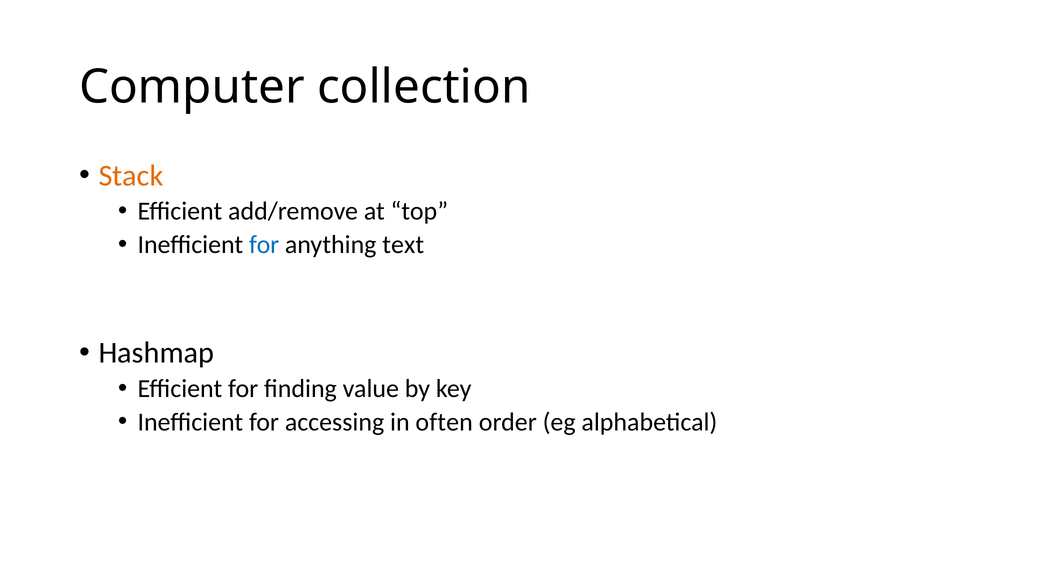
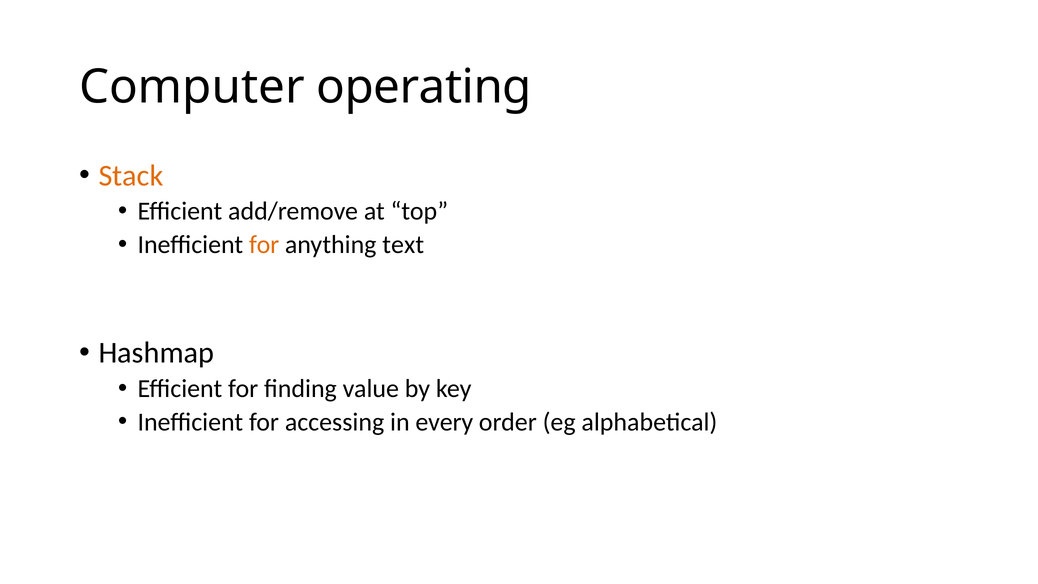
collection: collection -> operating
for at (264, 245) colour: blue -> orange
often: often -> every
